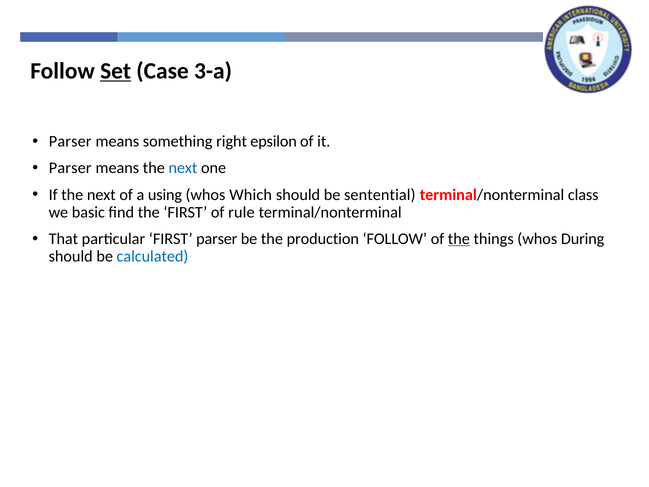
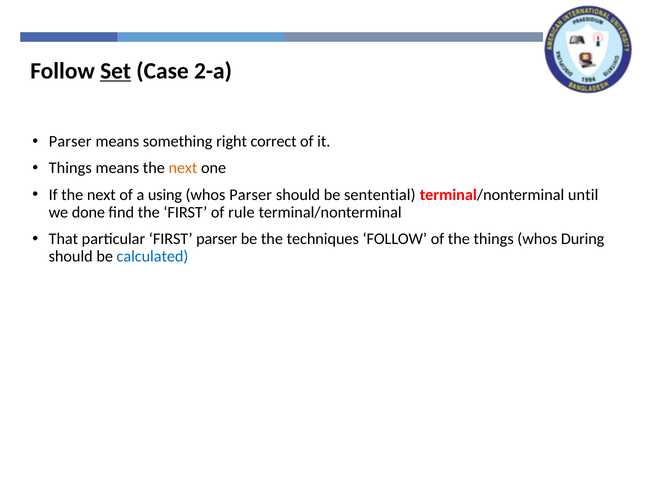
3-a: 3-a -> 2-a
epsilon: epsilon -> correct
Parser at (70, 168): Parser -> Things
next at (183, 168) colour: blue -> orange
whos Which: Which -> Parser
class: class -> until
basic: basic -> done
production: production -> techniques
the at (459, 239) underline: present -> none
